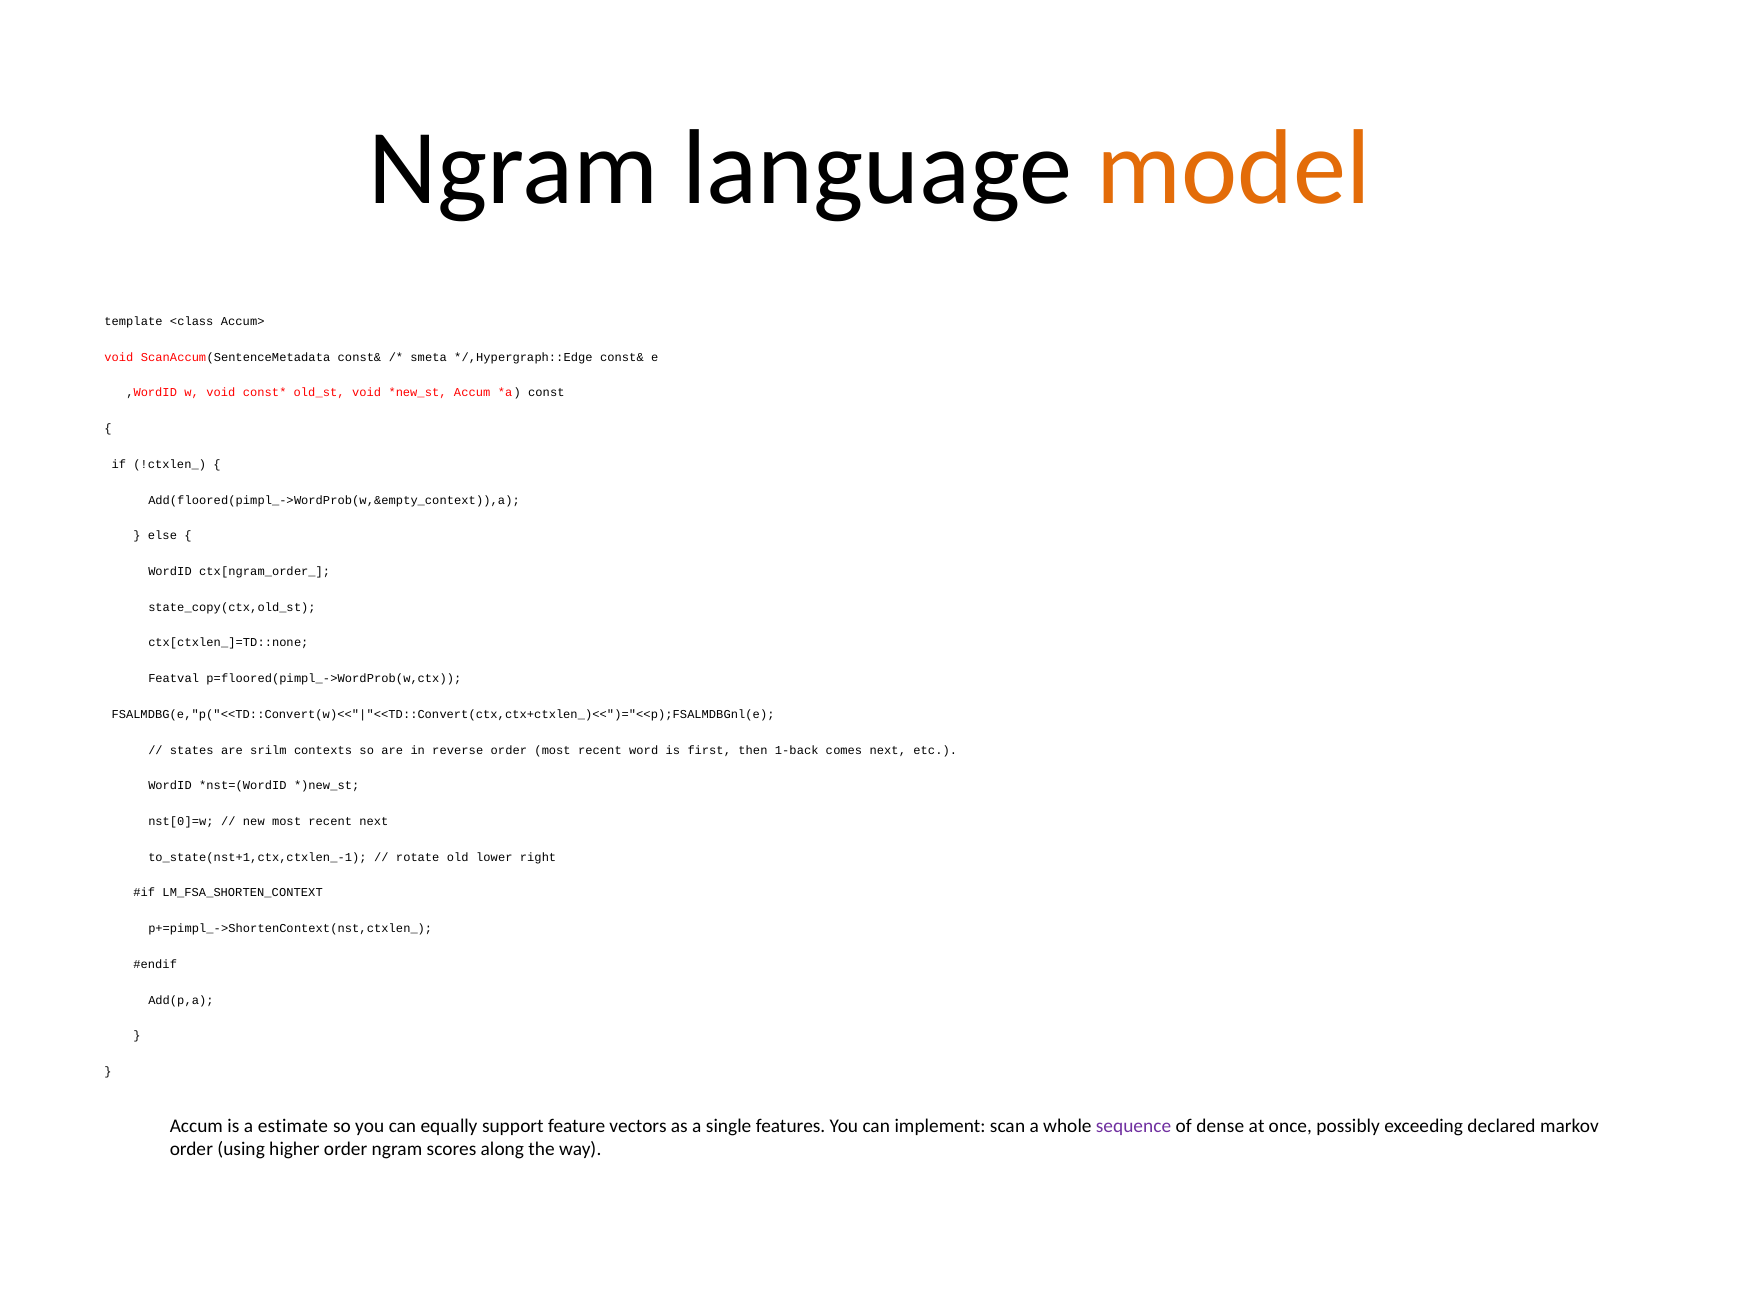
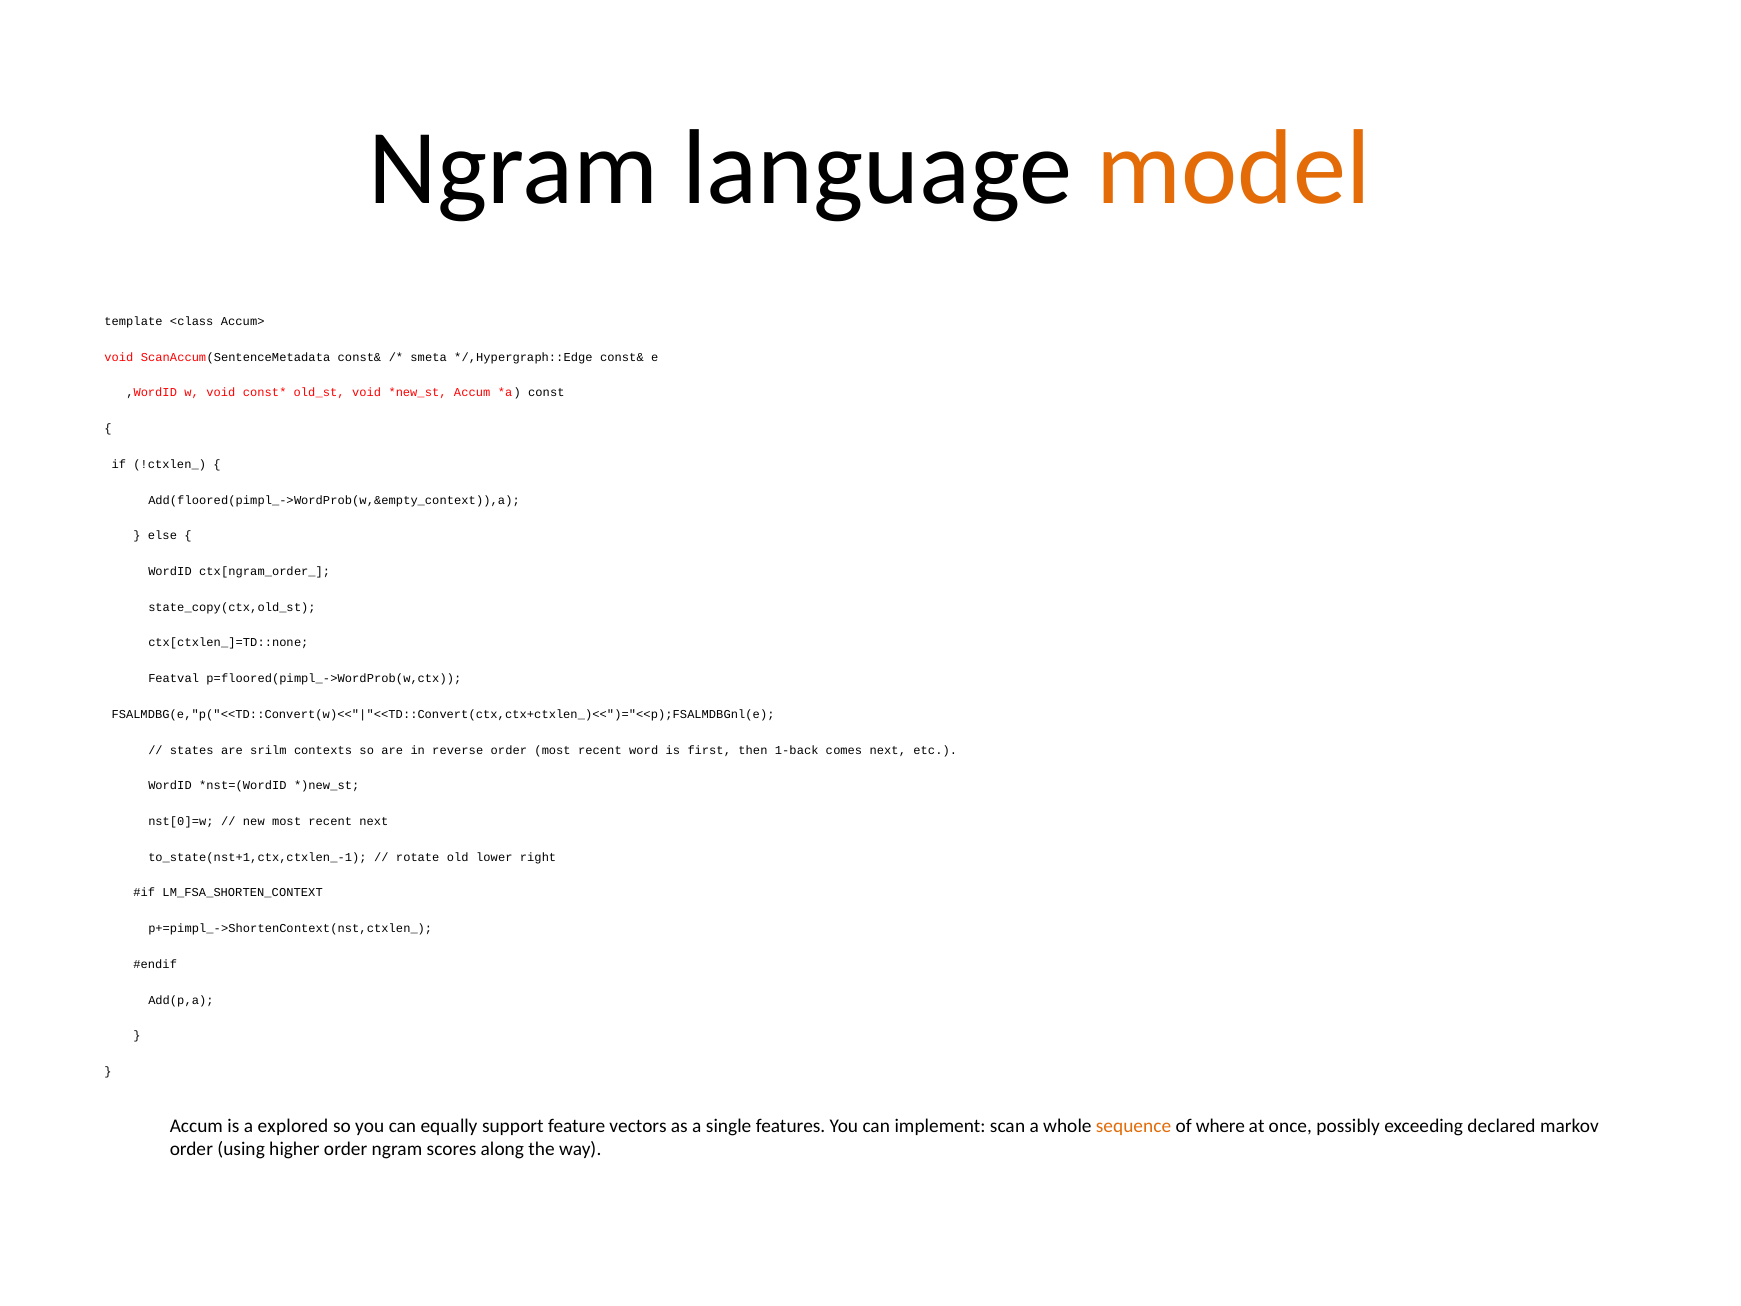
estimate: estimate -> explored
sequence colour: purple -> orange
dense: dense -> where
